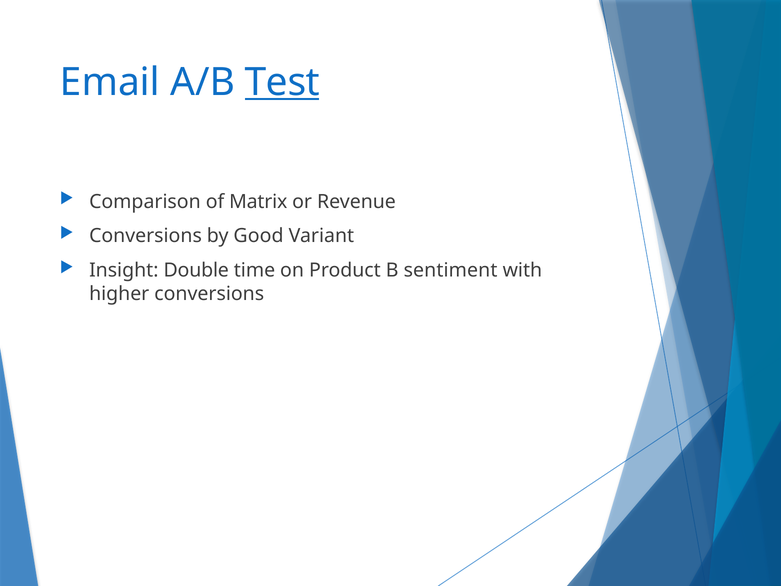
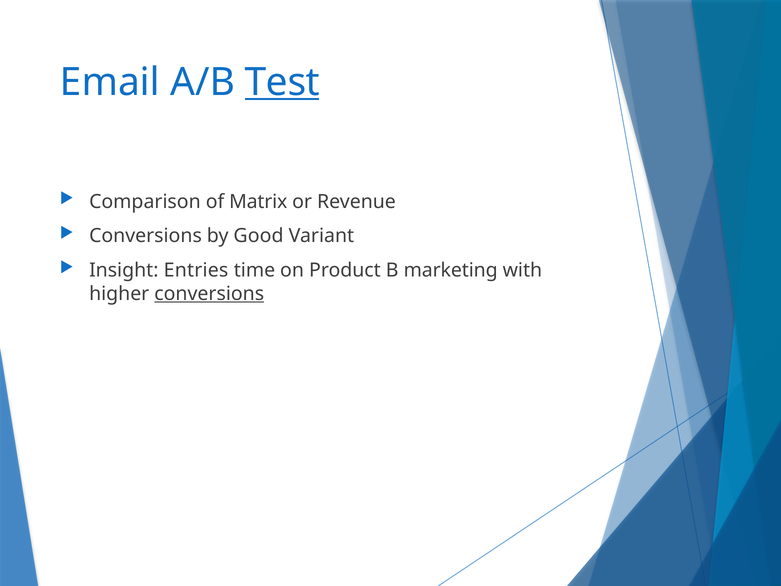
Double: Double -> Entries
sentiment: sentiment -> marketing
conversions at (209, 294) underline: none -> present
